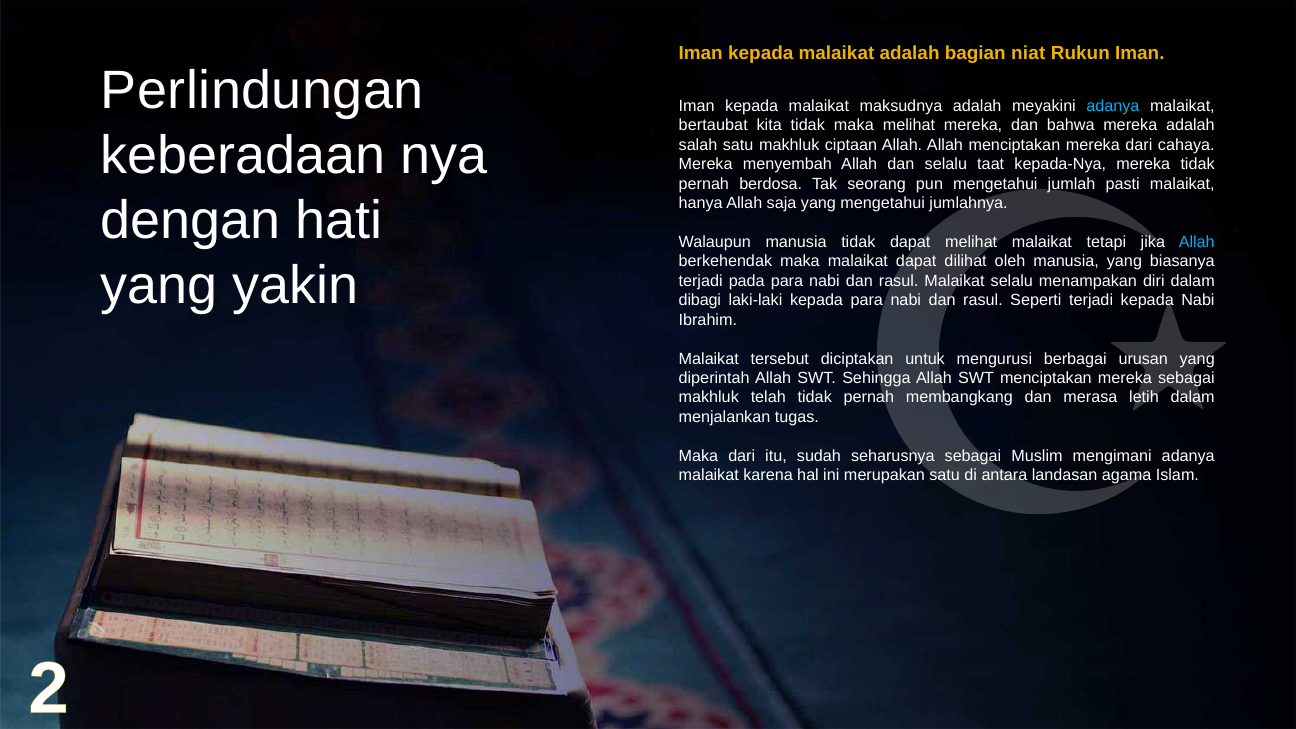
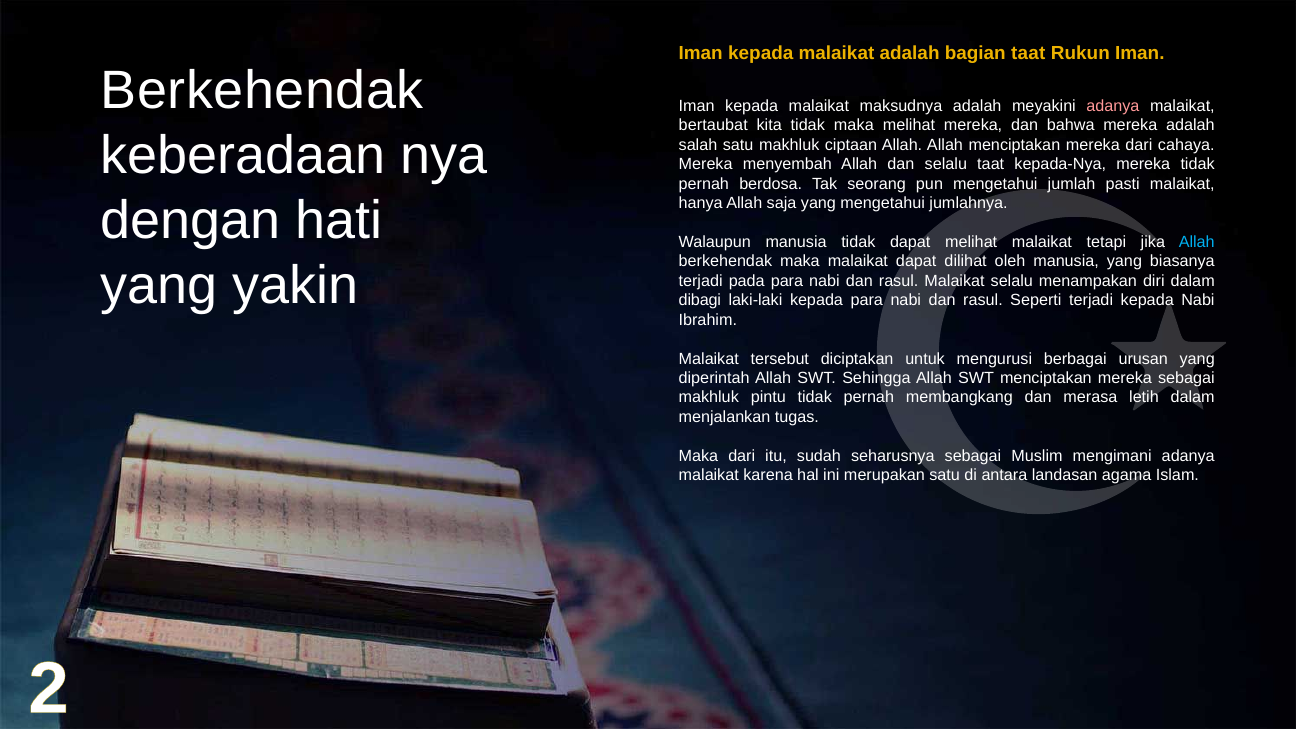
bagian niat: niat -> taat
Perlindungan at (262, 91): Perlindungan -> Berkehendak
adanya at (1113, 106) colour: light blue -> pink
telah: telah -> pintu
